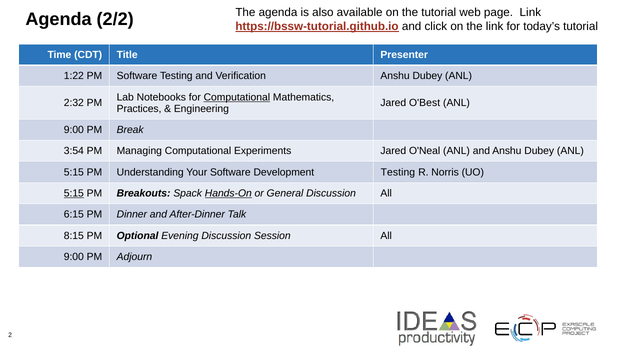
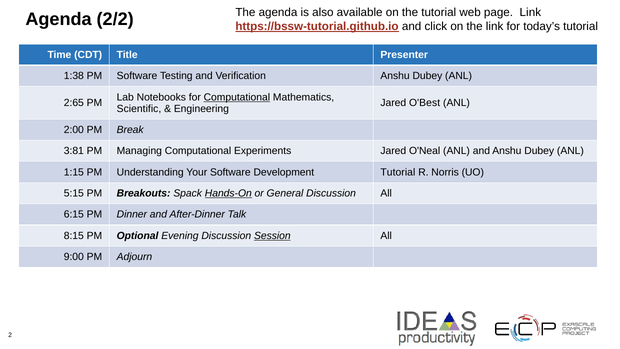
1:22: 1:22 -> 1:38
2:32: 2:32 -> 2:65
Practices: Practices -> Scientific
9:00 at (74, 130): 9:00 -> 2:00
3:54: 3:54 -> 3:81
5:15 at (74, 172): 5:15 -> 1:15
Development Testing: Testing -> Tutorial
5:15 at (74, 193) underline: present -> none
Session underline: none -> present
